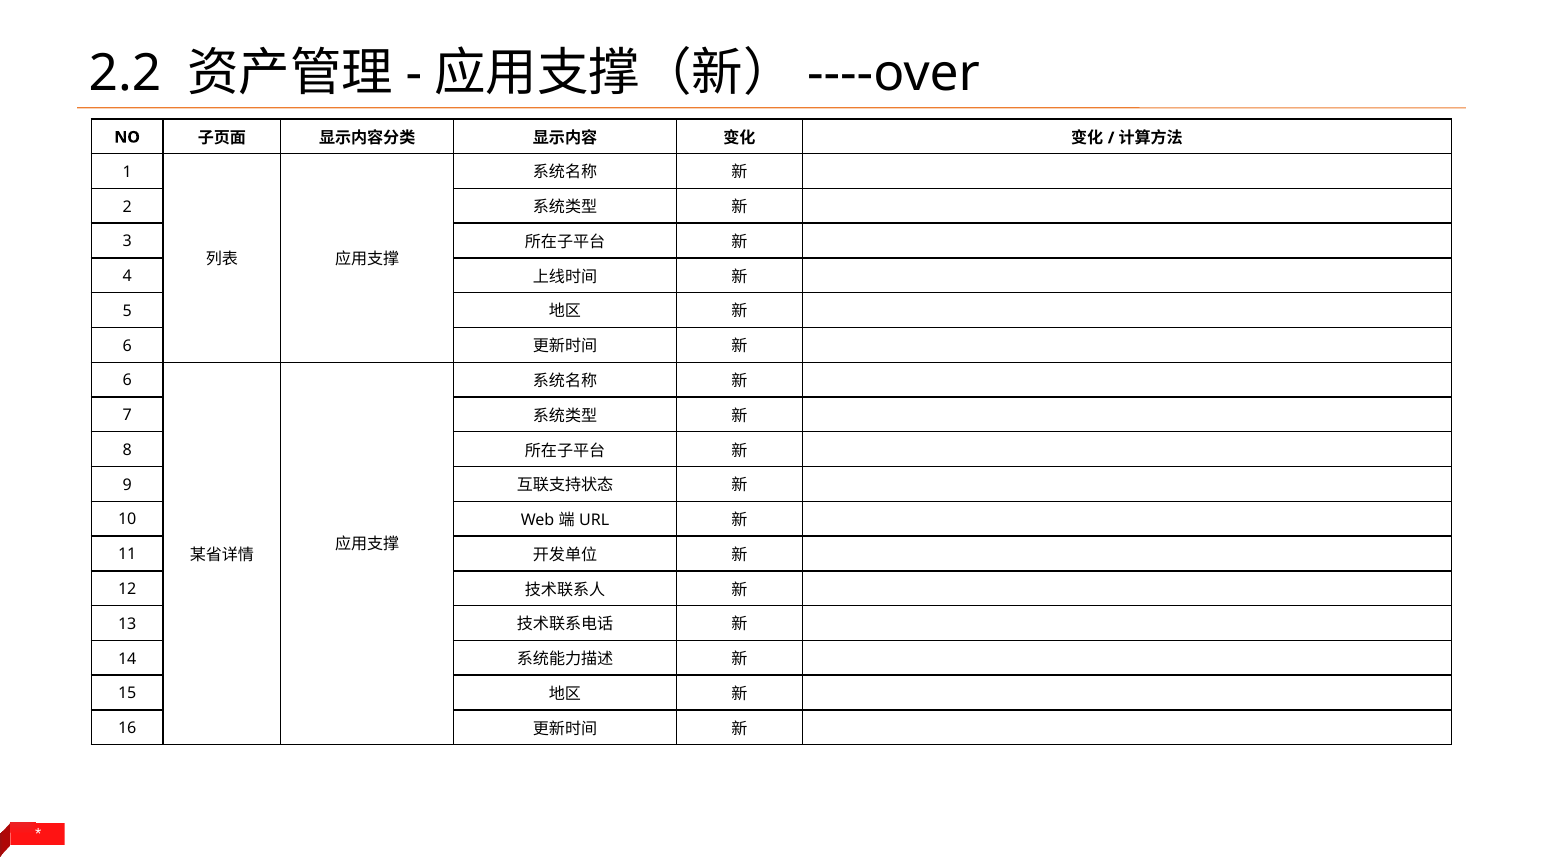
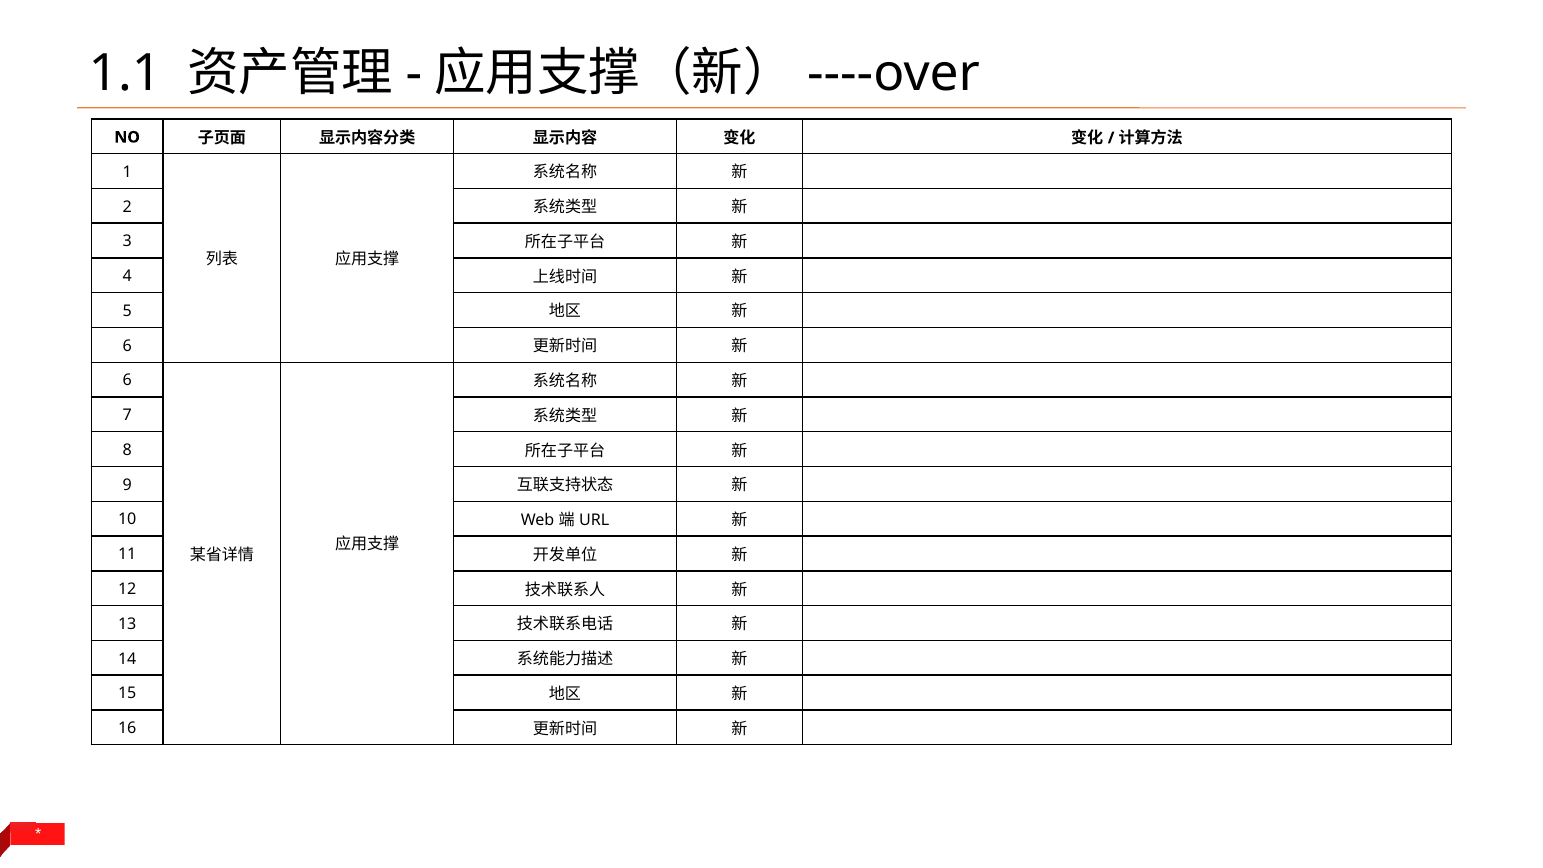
2.2: 2.2 -> 1.1
